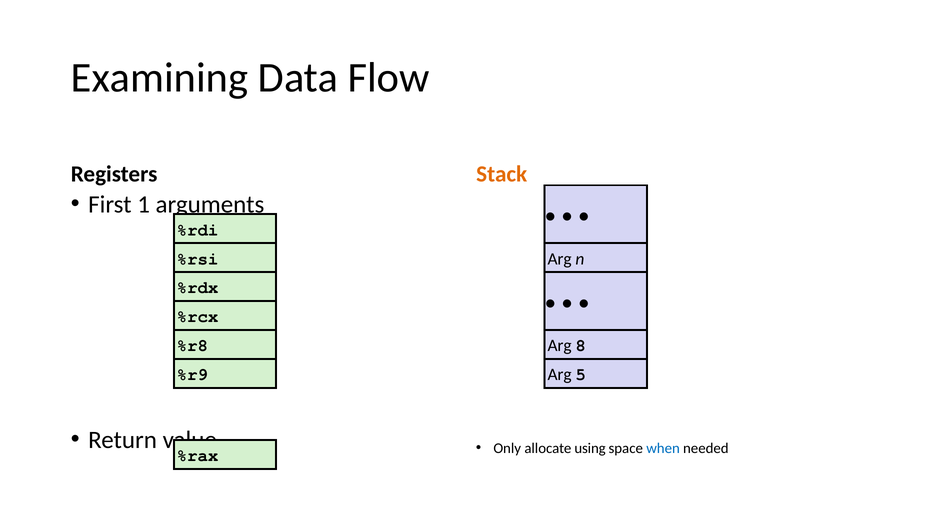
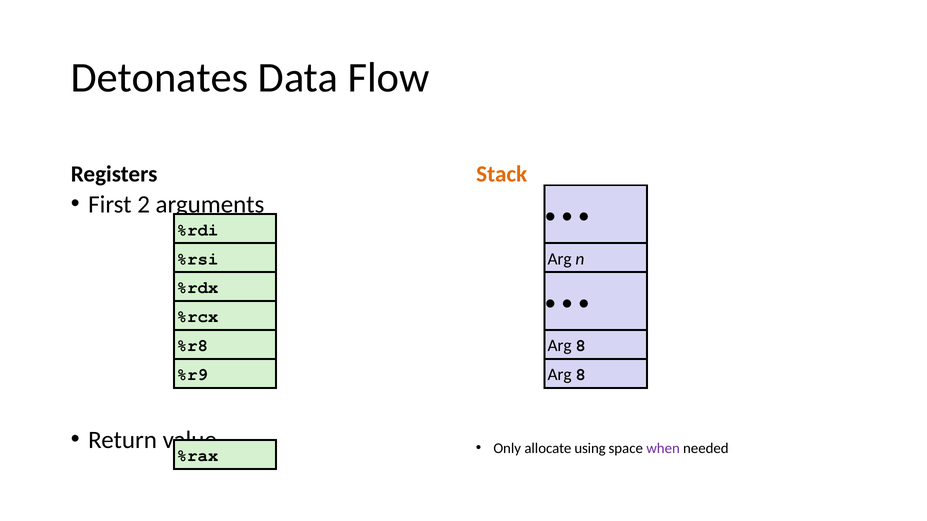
Examining: Examining -> Detonates
1: 1 -> 2
5 at (581, 375): 5 -> 8
when colour: blue -> purple
